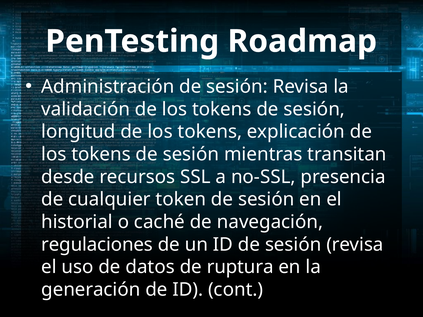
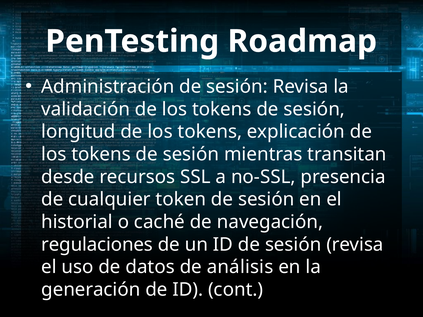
ruptura: ruptura -> análisis
